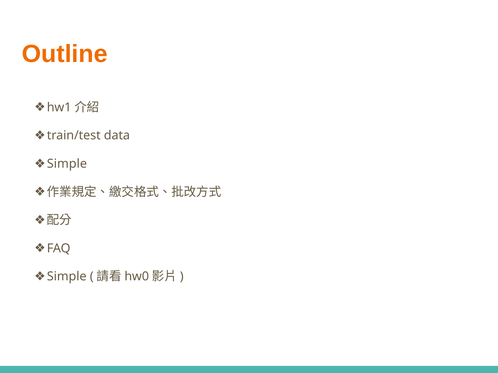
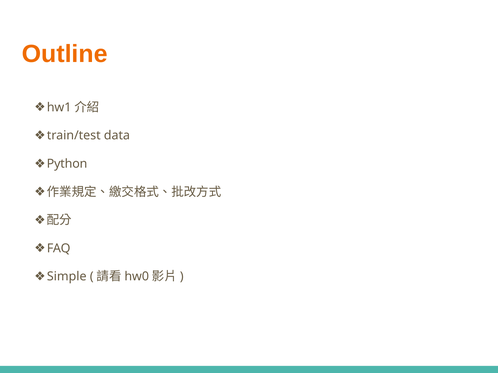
Simple at (67, 164): Simple -> Python
